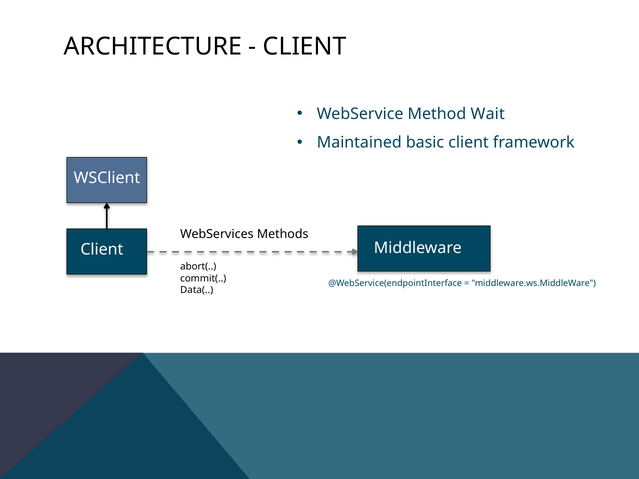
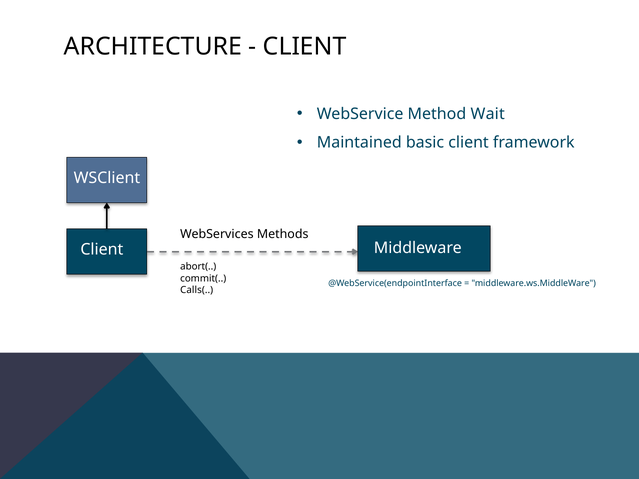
Data(: Data( -> Calls(
